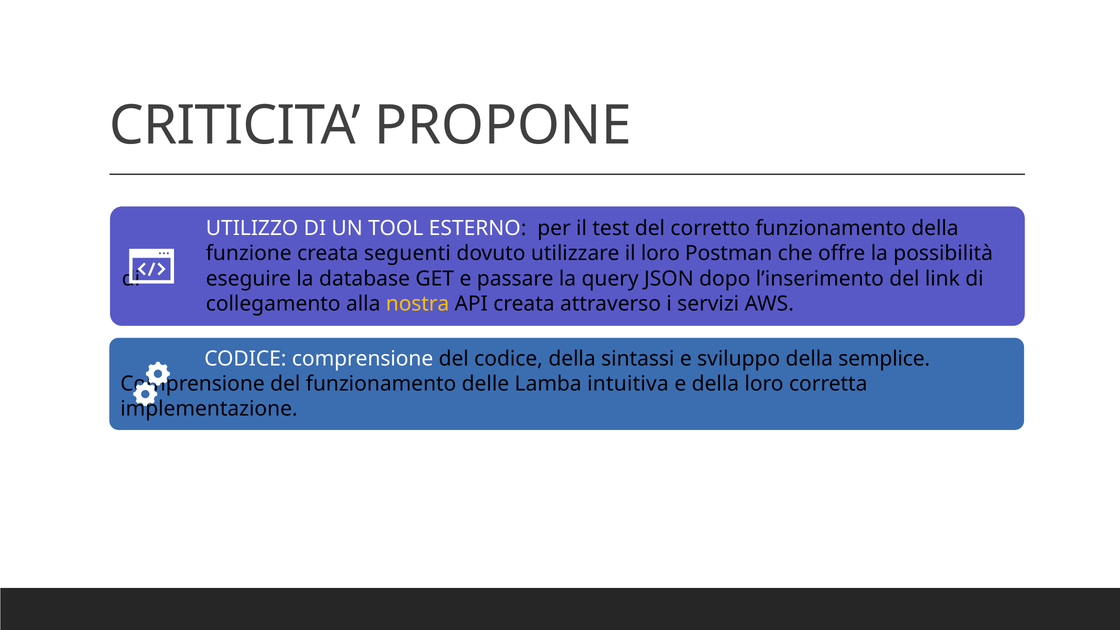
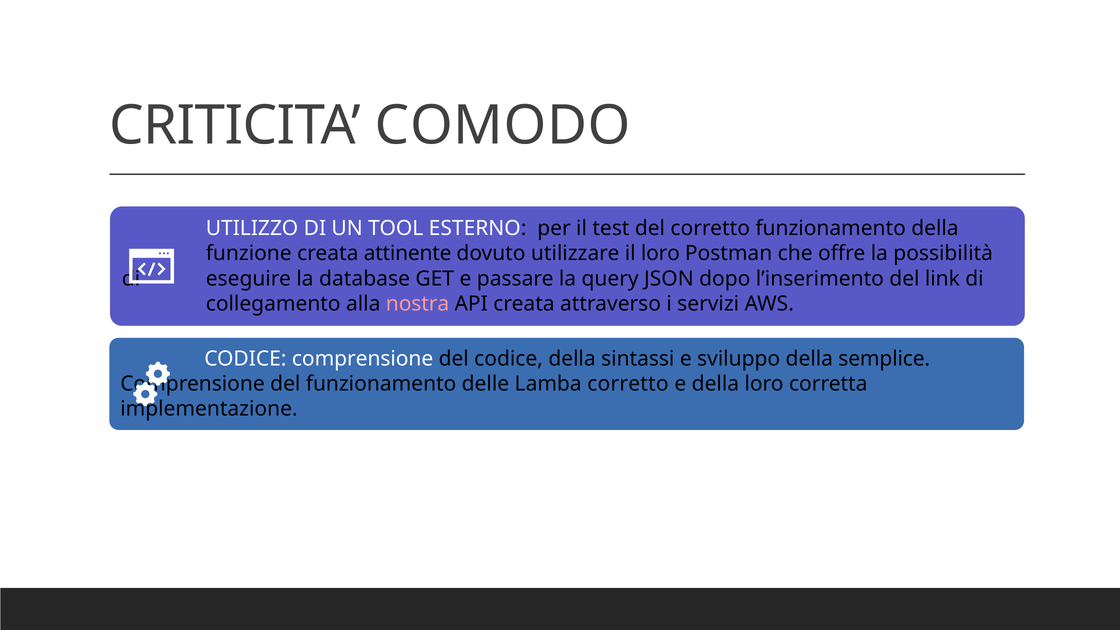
PROPONE: PROPONE -> COMODO
seguenti: seguenti -> attinente
nostra colour: yellow -> pink
Lamba intuitiva: intuitiva -> corretto
